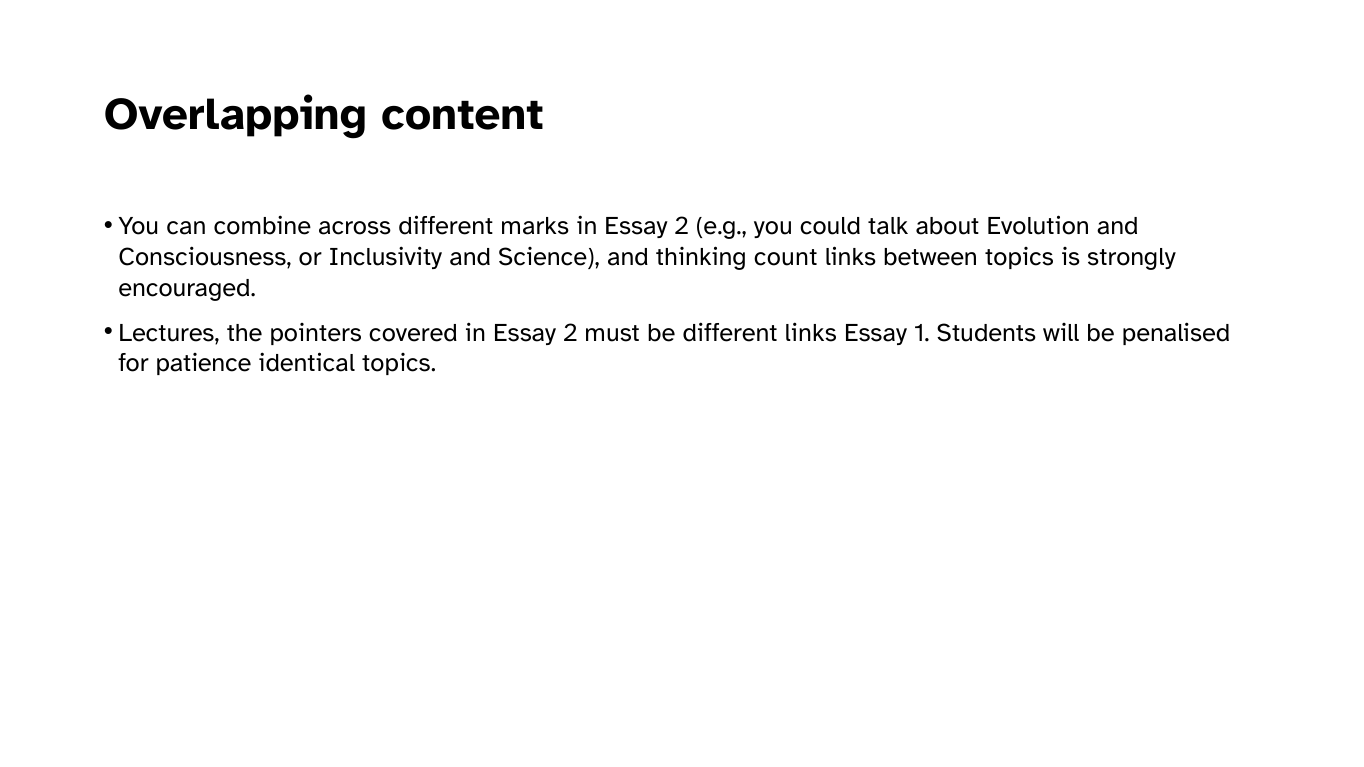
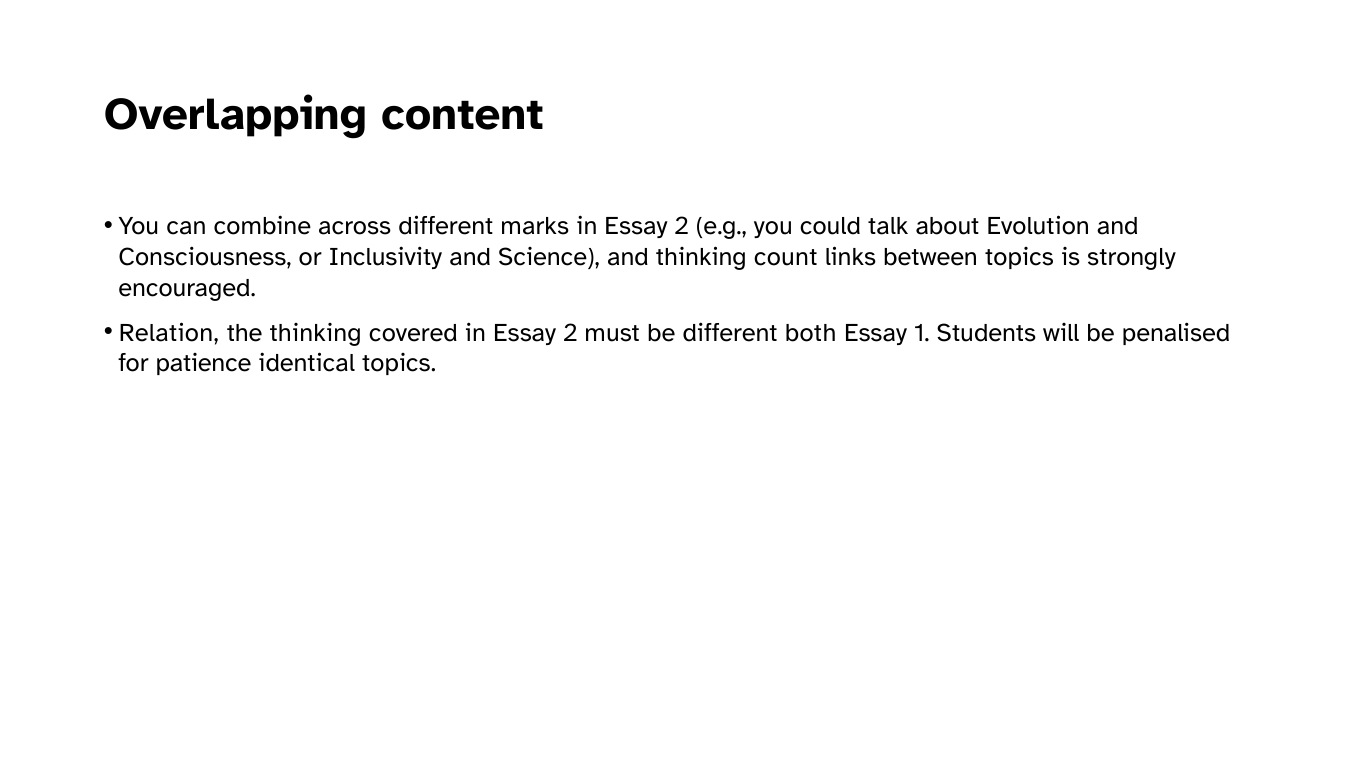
Lectures: Lectures -> Relation
the pointers: pointers -> thinking
different links: links -> both
